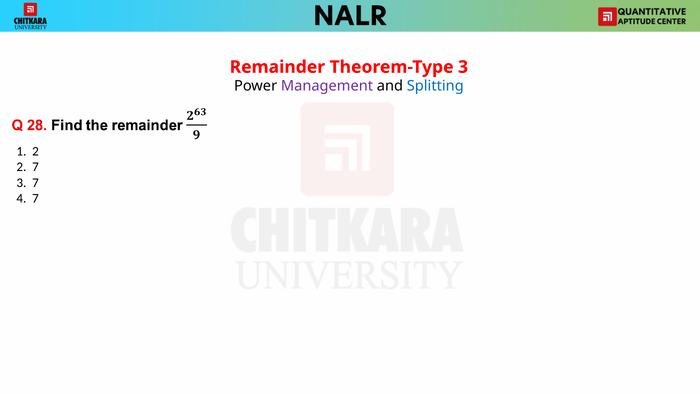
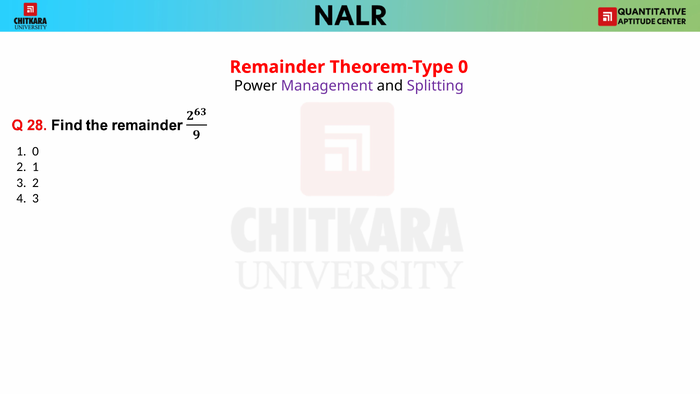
Theorem-Type 3: 3 -> 0
Splitting colour: blue -> purple
1 2: 2 -> 0
2 7: 7 -> 1
3 7: 7 -> 2
4 7: 7 -> 3
